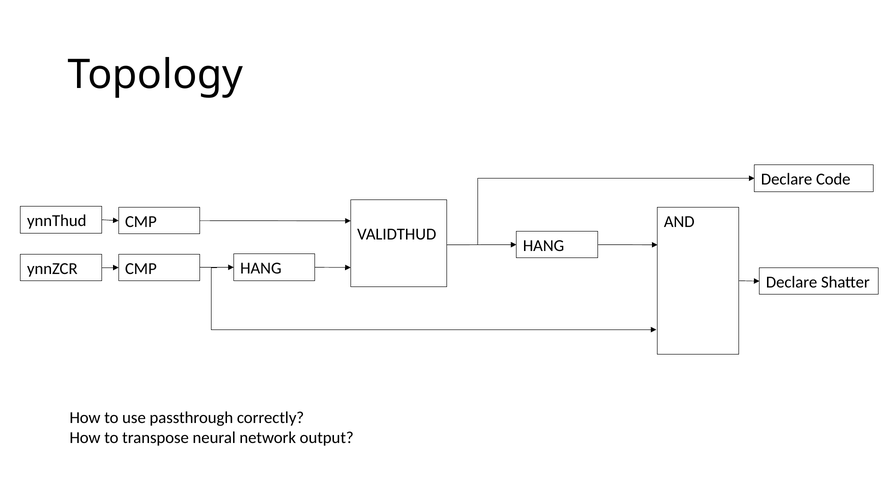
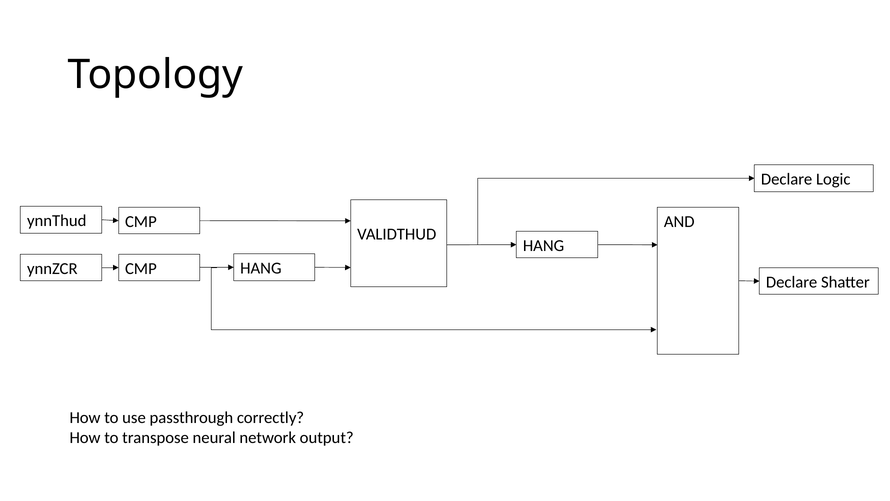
Code: Code -> Logic
